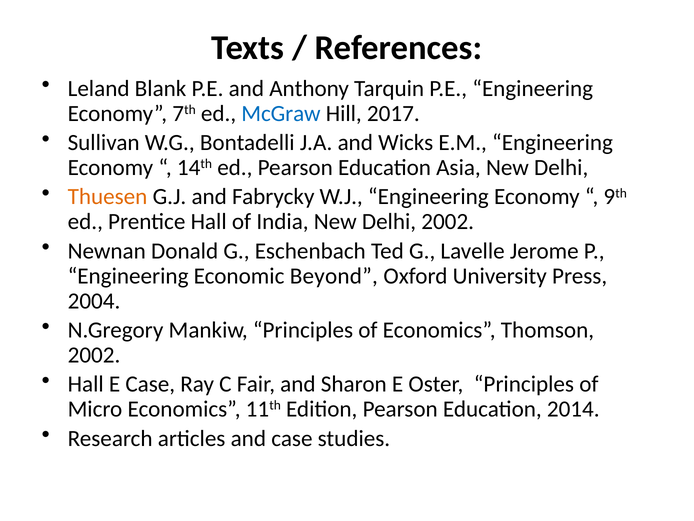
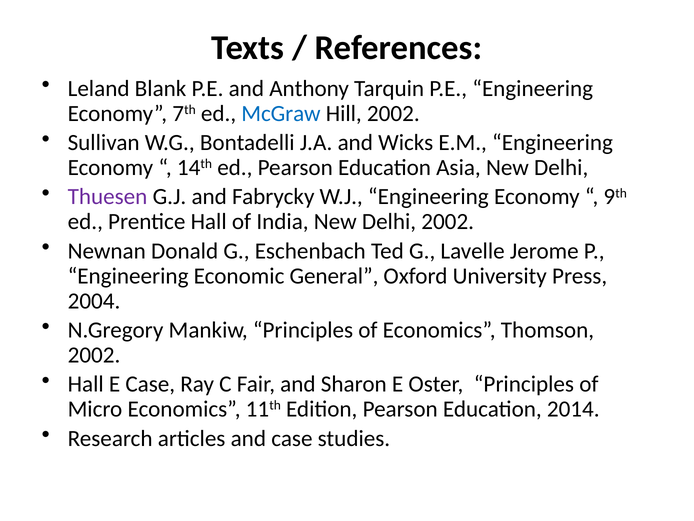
Hill 2017: 2017 -> 2002
Thuesen colour: orange -> purple
Beyond: Beyond -> General
